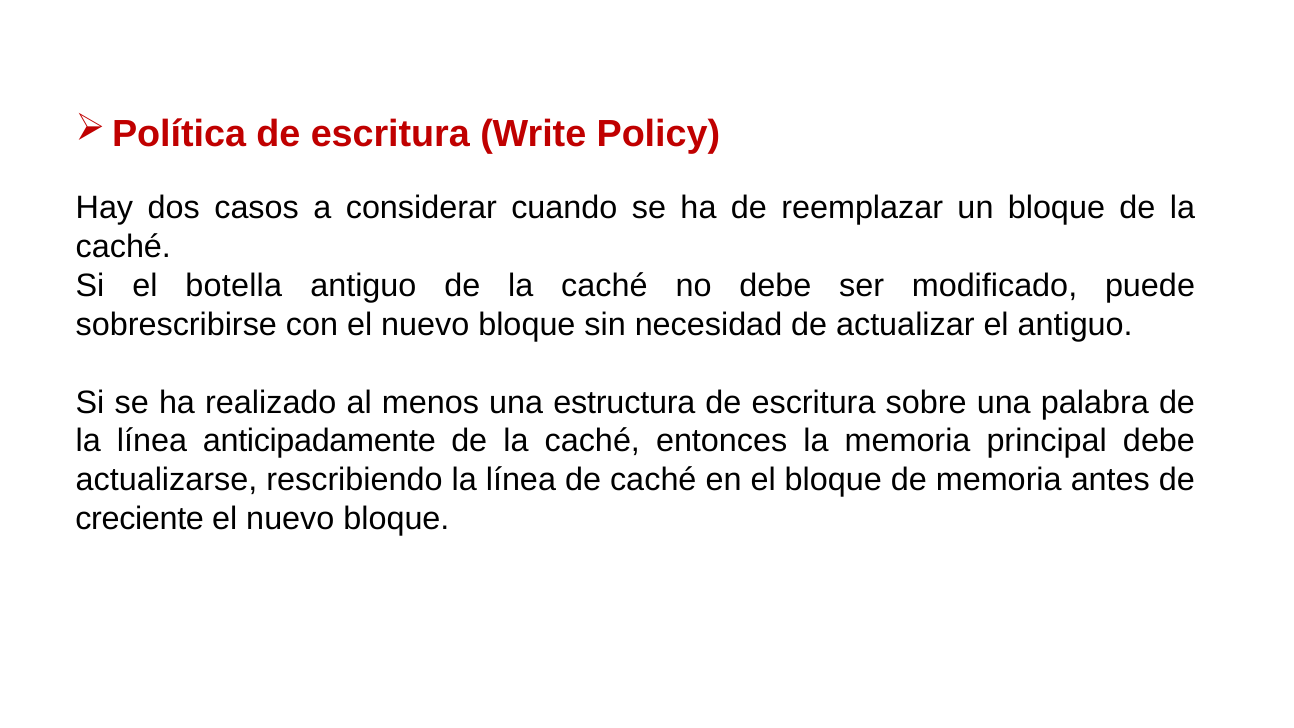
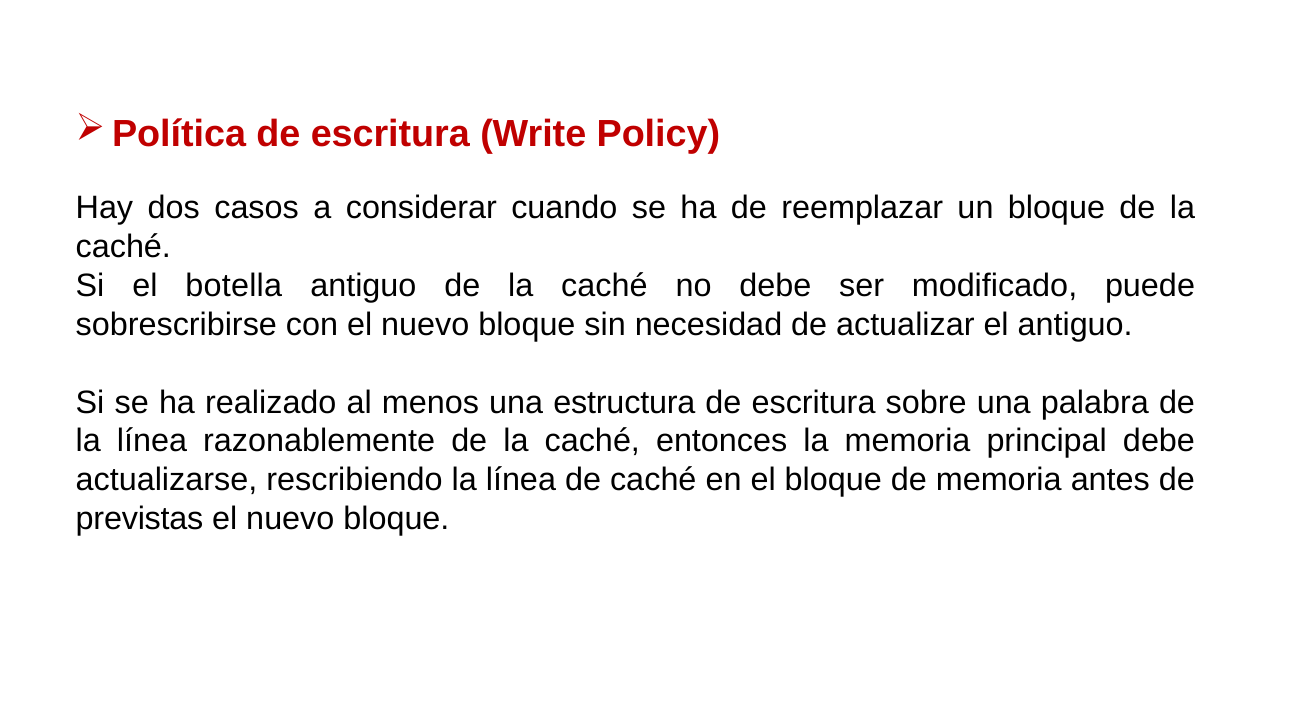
anticipadamente: anticipadamente -> razonablemente
creciente: creciente -> previstas
